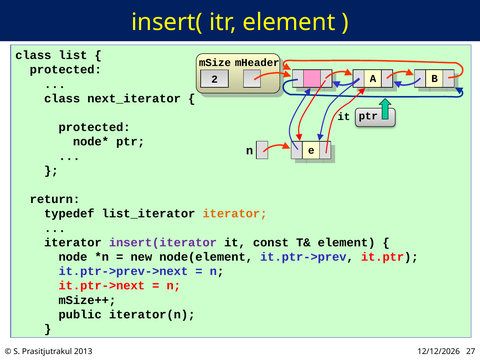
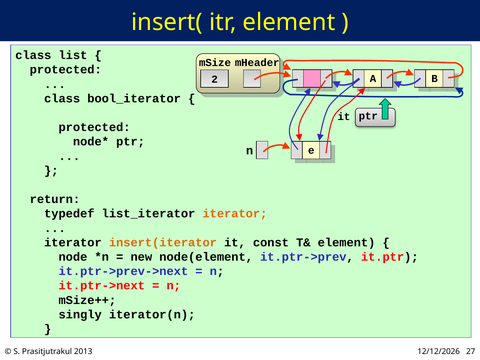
next_iterator: next_iterator -> bool_iterator
insert(iterator colour: purple -> orange
public: public -> singly
